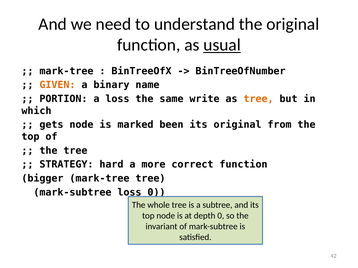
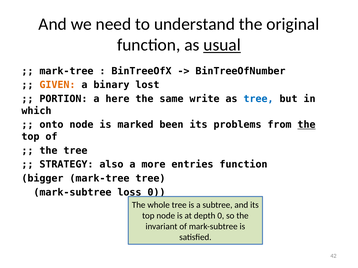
name: name -> lost
a loss: loss -> here
tree at (259, 99) colour: orange -> blue
gets: gets -> onto
its original: original -> problems
the at (307, 125) underline: none -> present
hard: hard -> also
correct: correct -> entries
